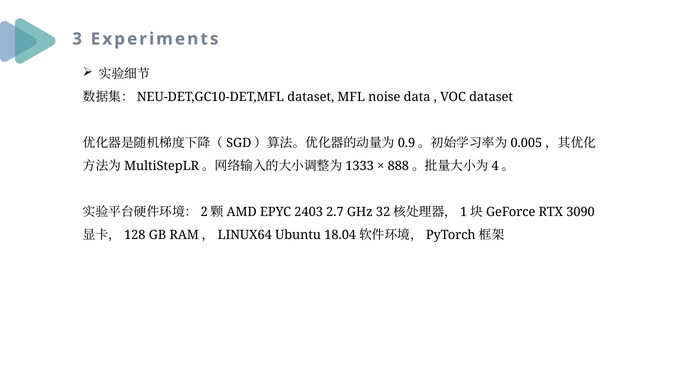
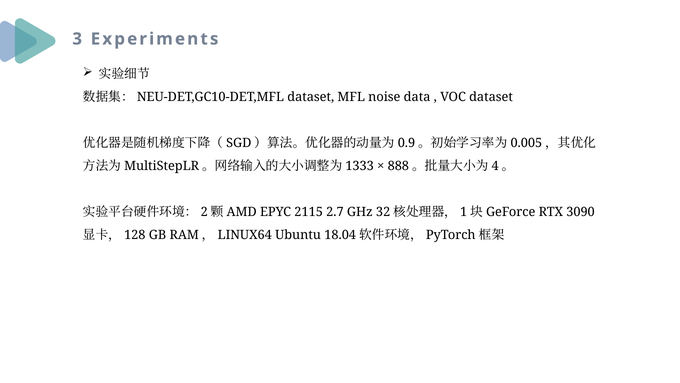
2403: 2403 -> 2115
